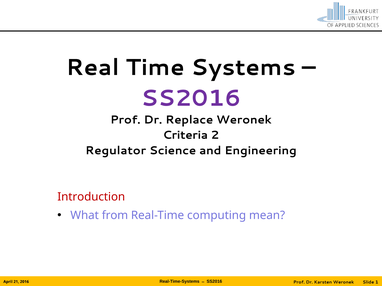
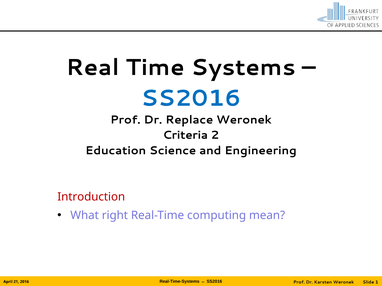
SS2016 at (191, 98) colour: purple -> blue
Regulator: Regulator -> Education
from: from -> right
